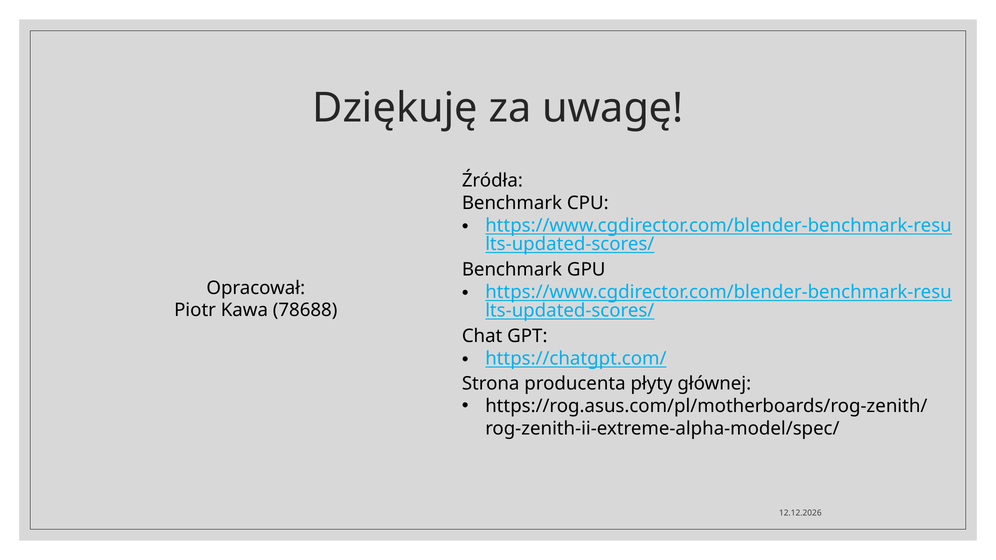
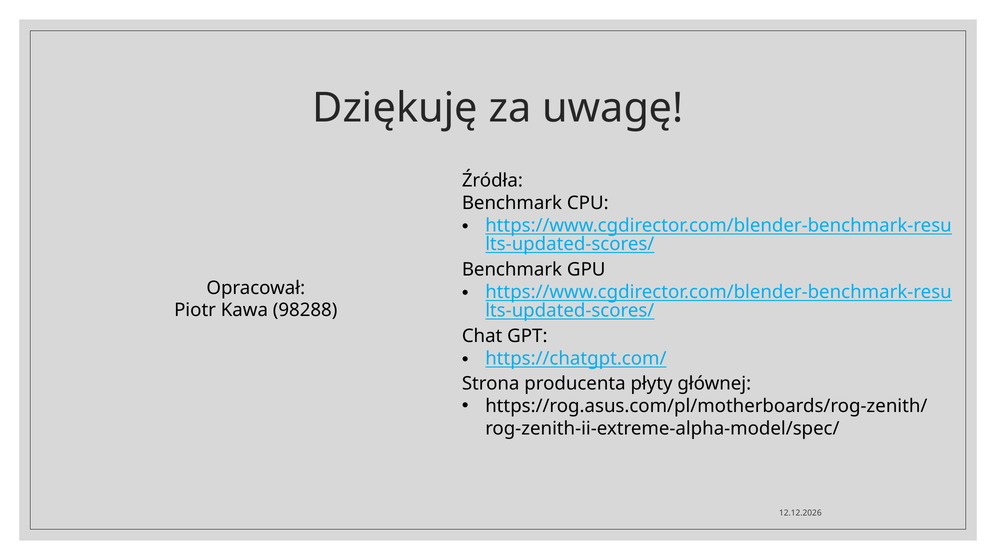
78688: 78688 -> 98288
